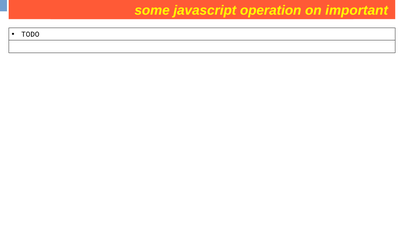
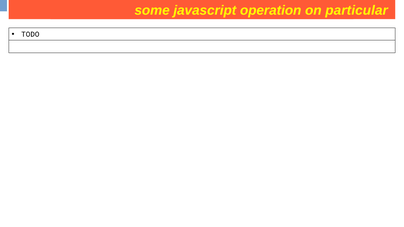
important: important -> particular
